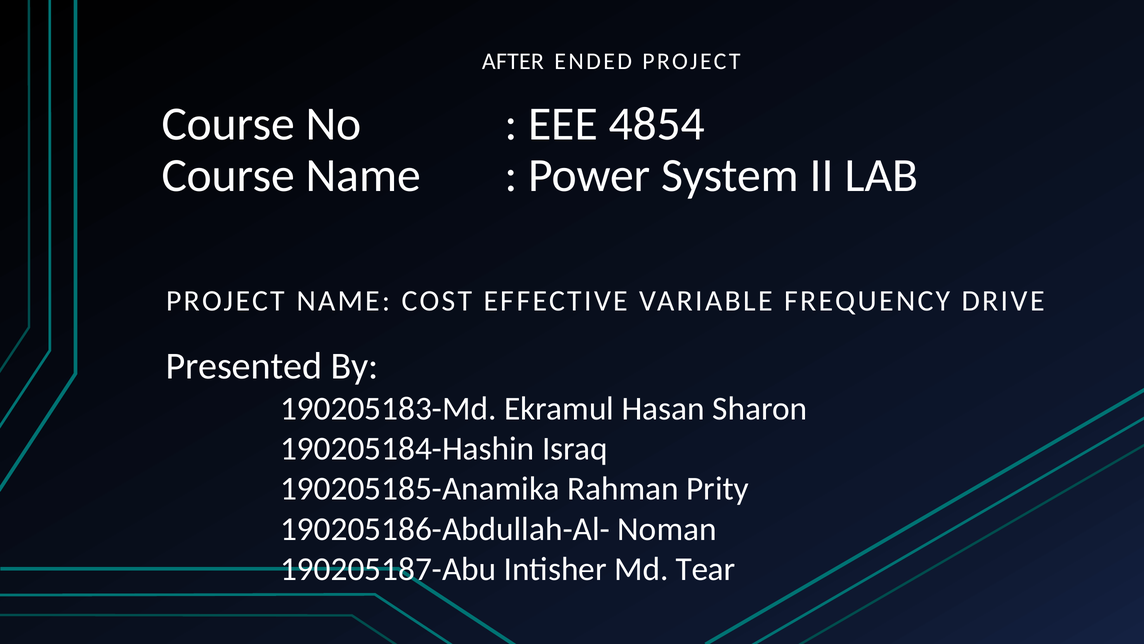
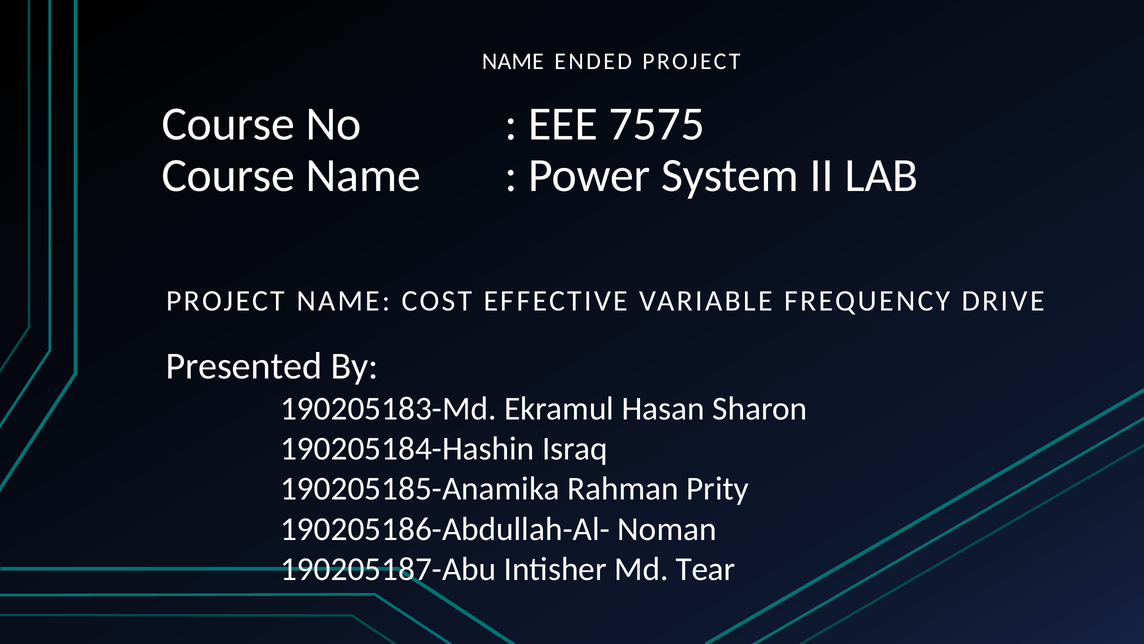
AFTER at (513, 61): AFTER -> NAME
4854: 4854 -> 7575
